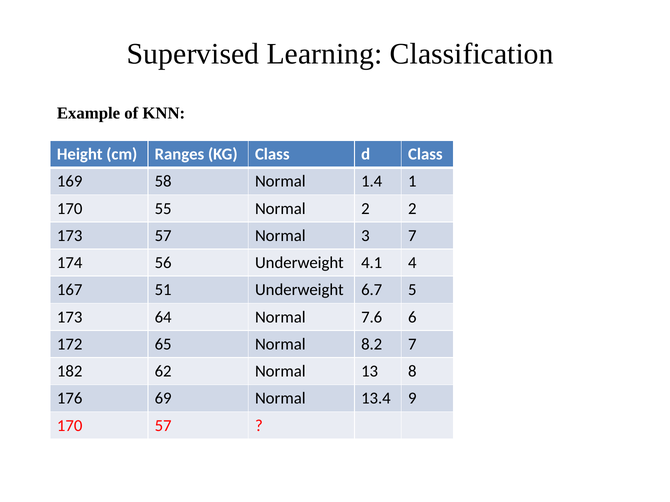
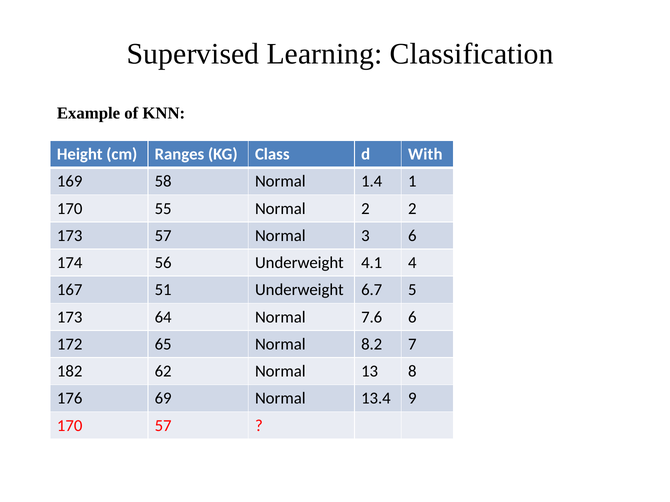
d Class: Class -> With
3 7: 7 -> 6
